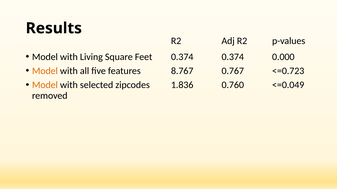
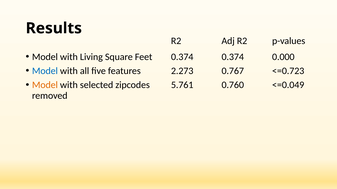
Model at (45, 71) colour: orange -> blue
8.767: 8.767 -> 2.273
1.836: 1.836 -> 5.761
